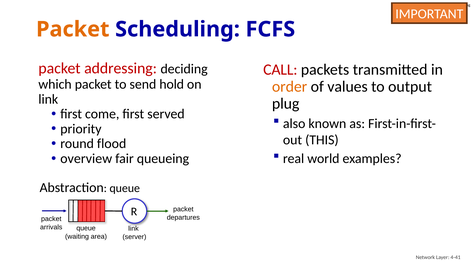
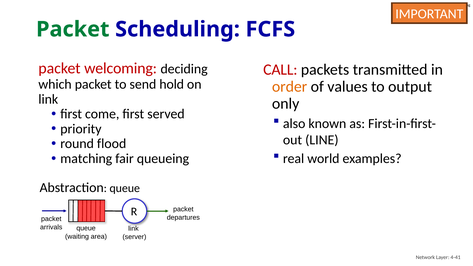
Packet at (73, 29) colour: orange -> green
addressing: addressing -> welcoming
plug: plug -> only
THIS: THIS -> LINE
overview: overview -> matching
